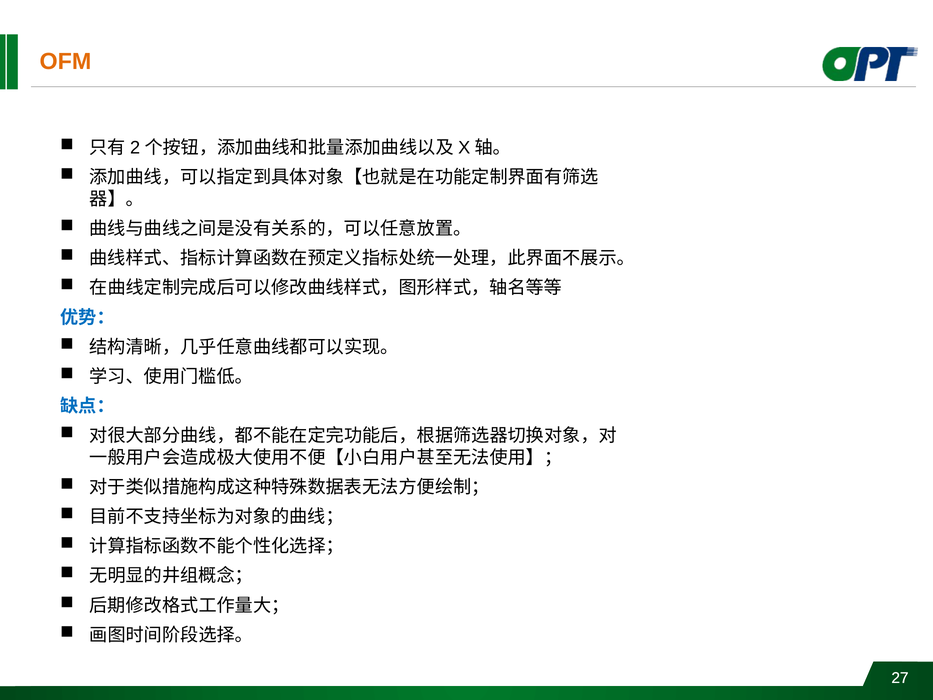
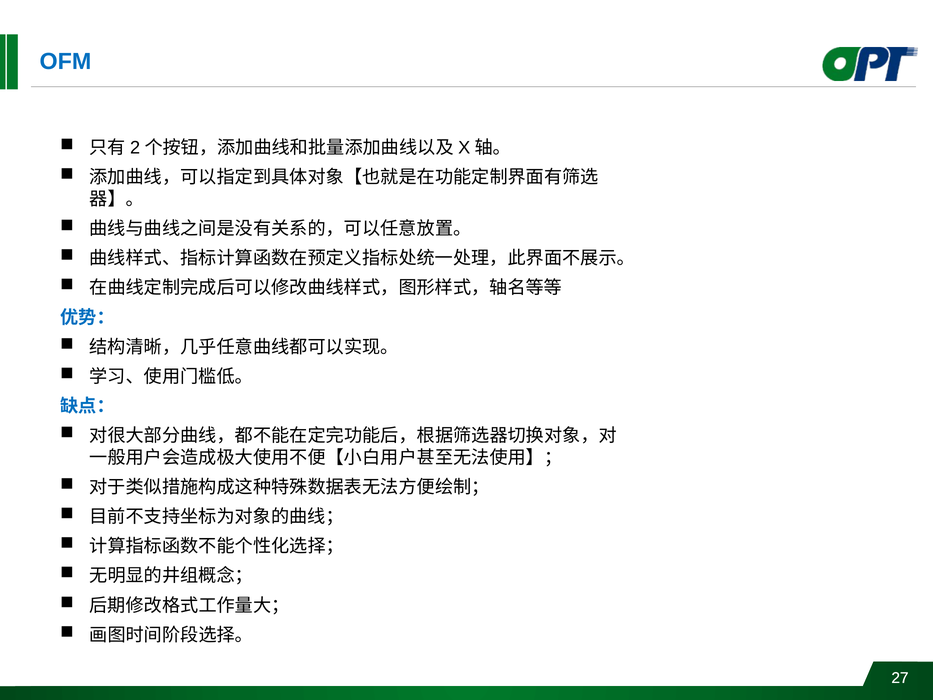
OFM colour: orange -> blue
